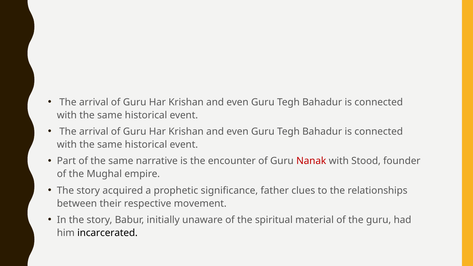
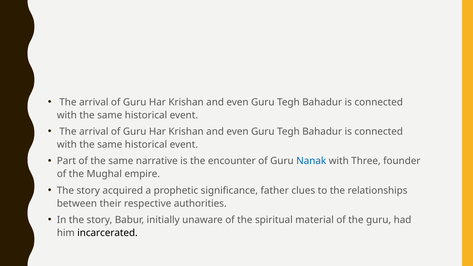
Nanak colour: red -> blue
Stood: Stood -> Three
movement: movement -> authorities
